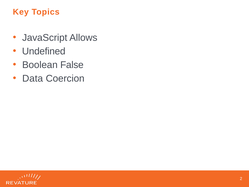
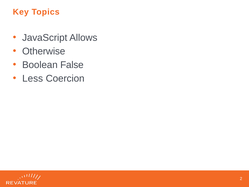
Undefined: Undefined -> Otherwise
Data: Data -> Less
